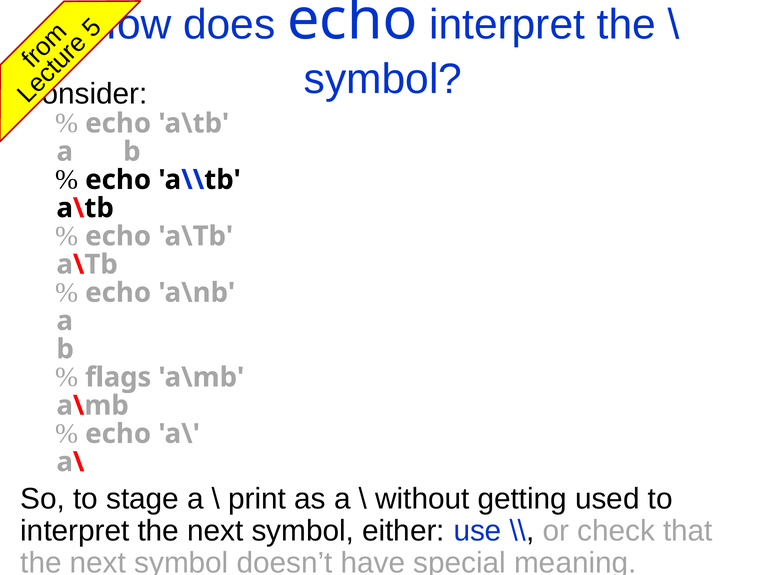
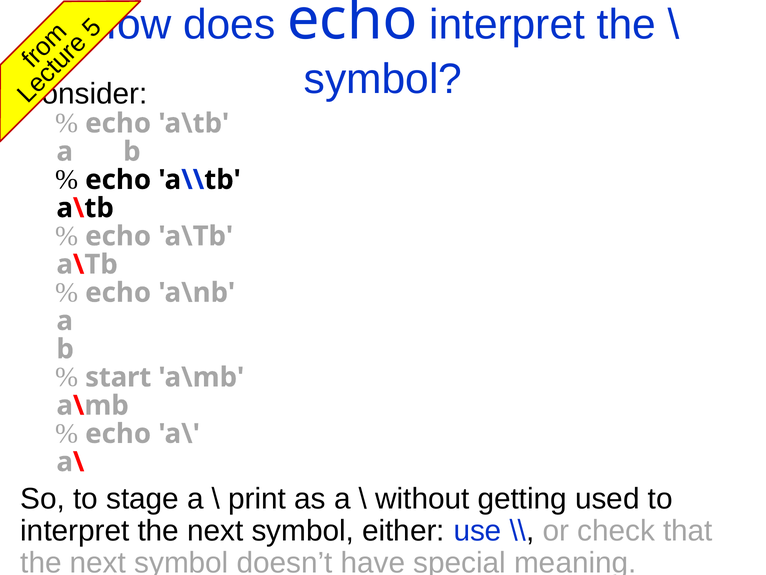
flags: flags -> start
